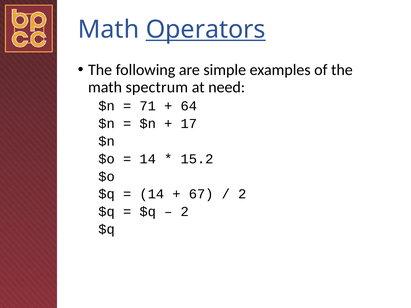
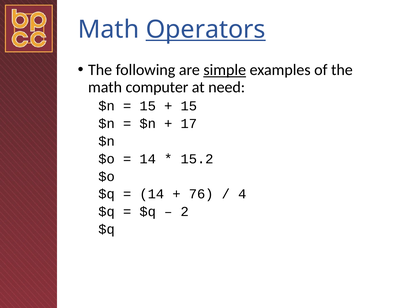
simple underline: none -> present
spectrum: spectrum -> computer
71 at (148, 106): 71 -> 15
64 at (189, 106): 64 -> 15
67: 67 -> 76
2 at (242, 194): 2 -> 4
